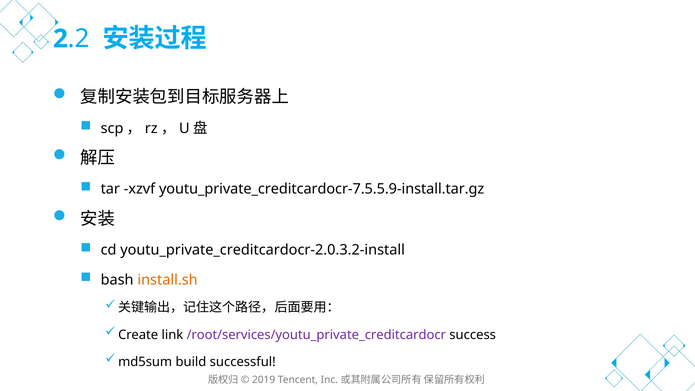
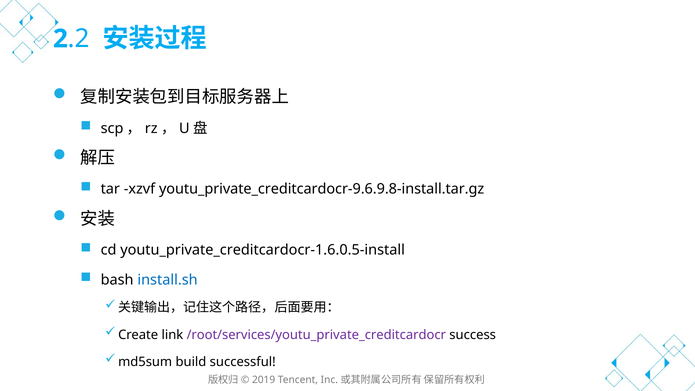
youtu_private_creditcardocr-7.5.5.9-install.tar.gz: youtu_private_creditcardocr-7.5.5.9-install.tar.gz -> youtu_private_creditcardocr-9.6.9.8-install.tar.gz
youtu_private_creditcardocr-2.0.3.2-install: youtu_private_creditcardocr-2.0.3.2-install -> youtu_private_creditcardocr-1.6.0.5-install
install.sh colour: orange -> blue
